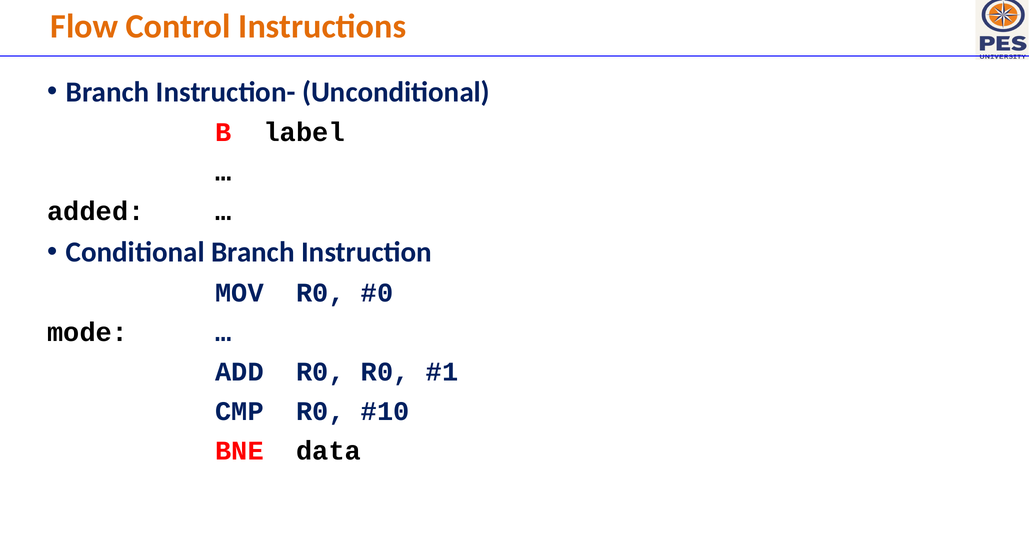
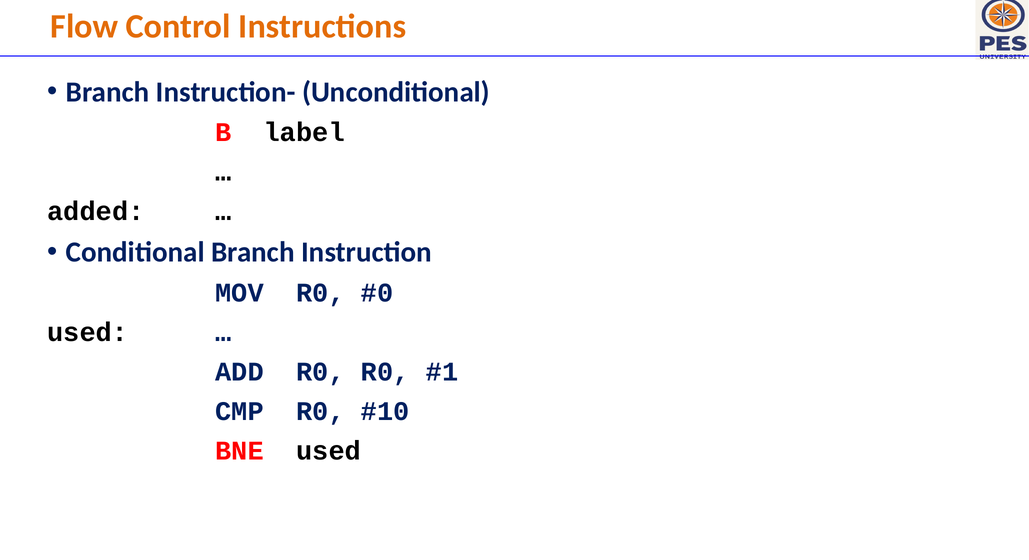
mode at (88, 332): mode -> used
BNE data: data -> used
